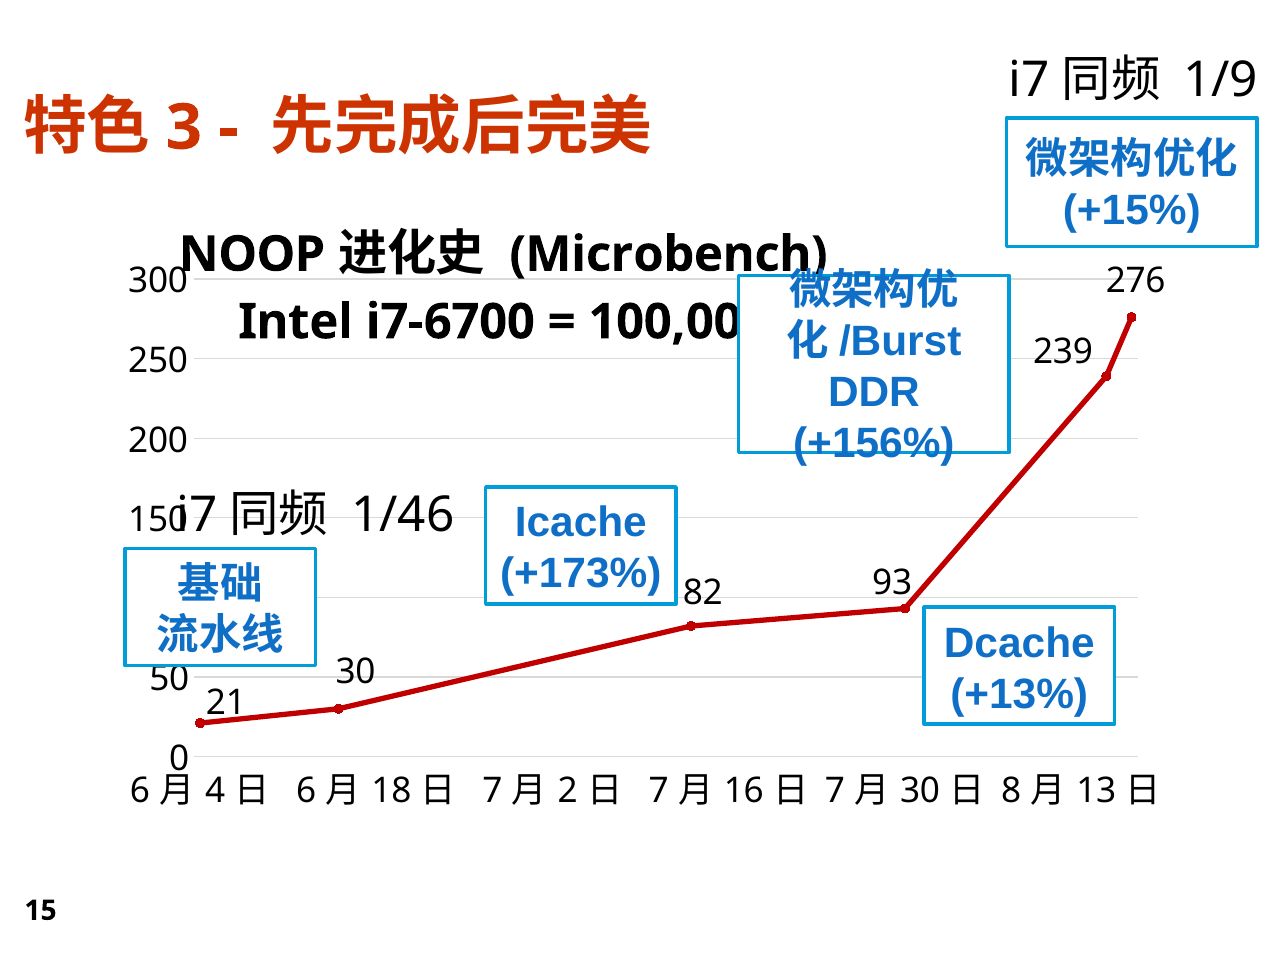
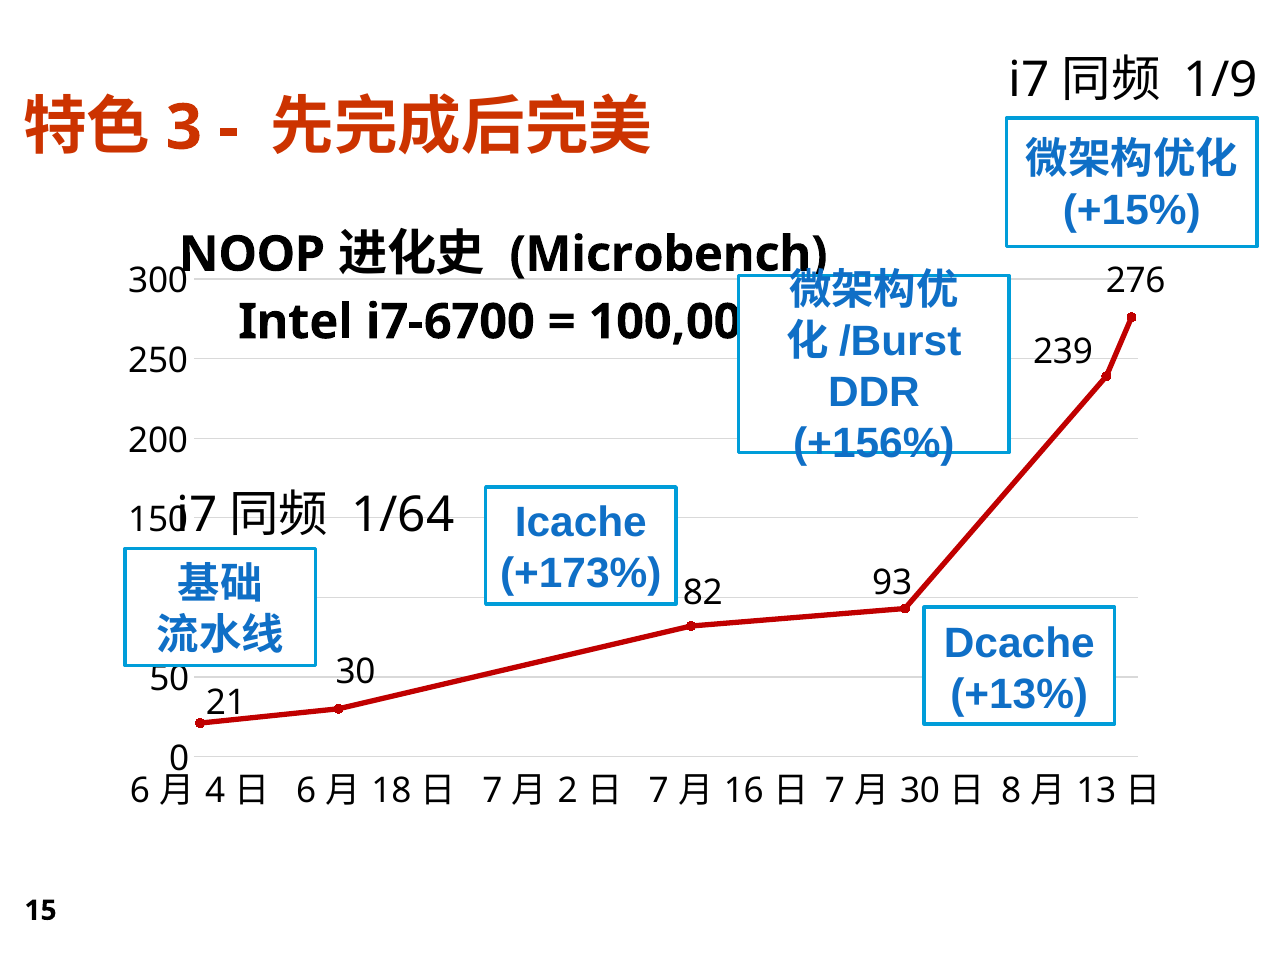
1/46: 1/46 -> 1/64
